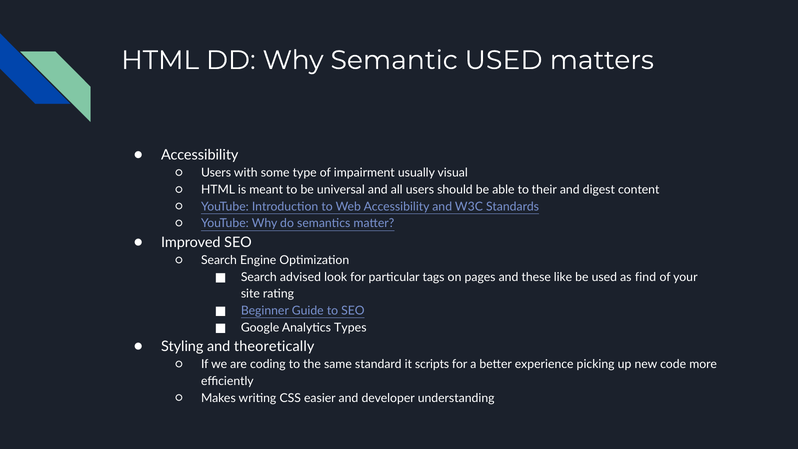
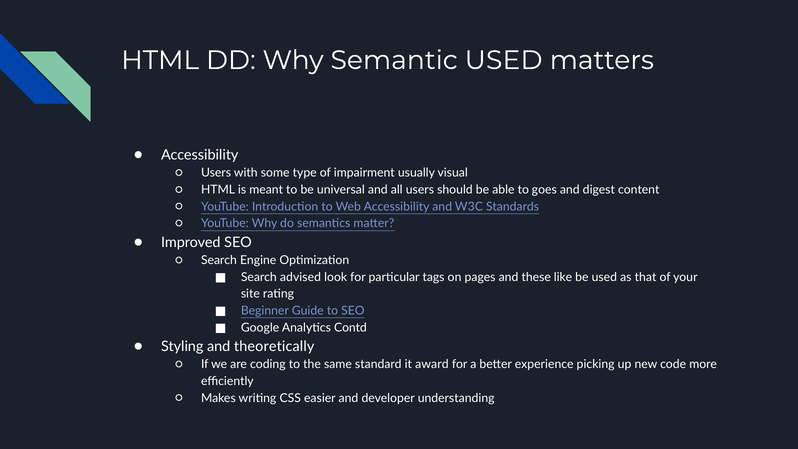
their: their -> goes
find: find -> that
Types: Types -> Contd
scripts: scripts -> award
